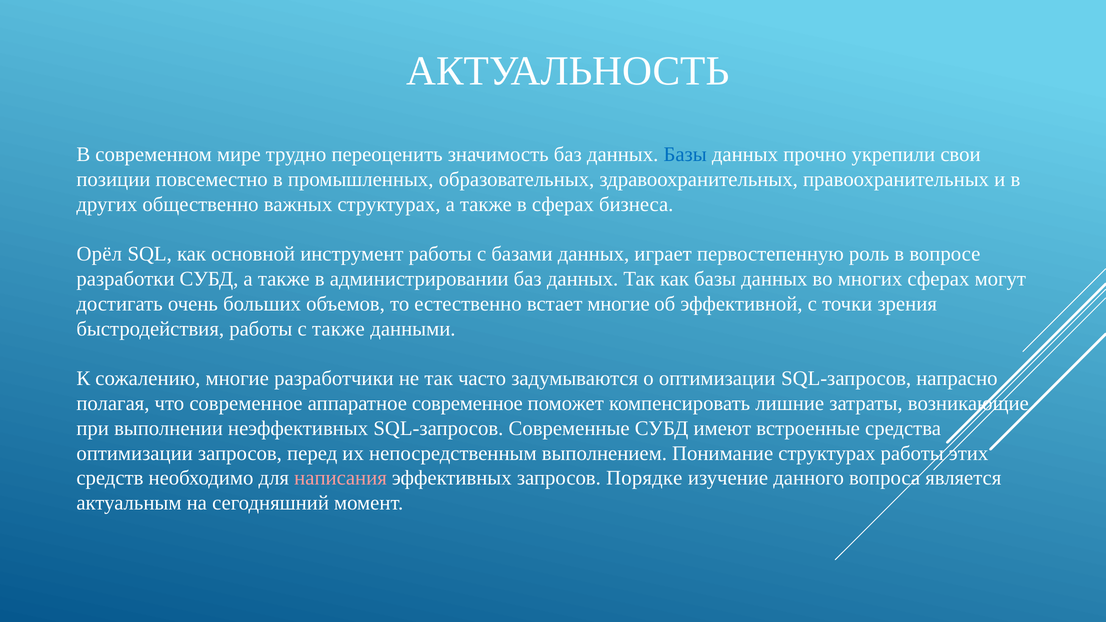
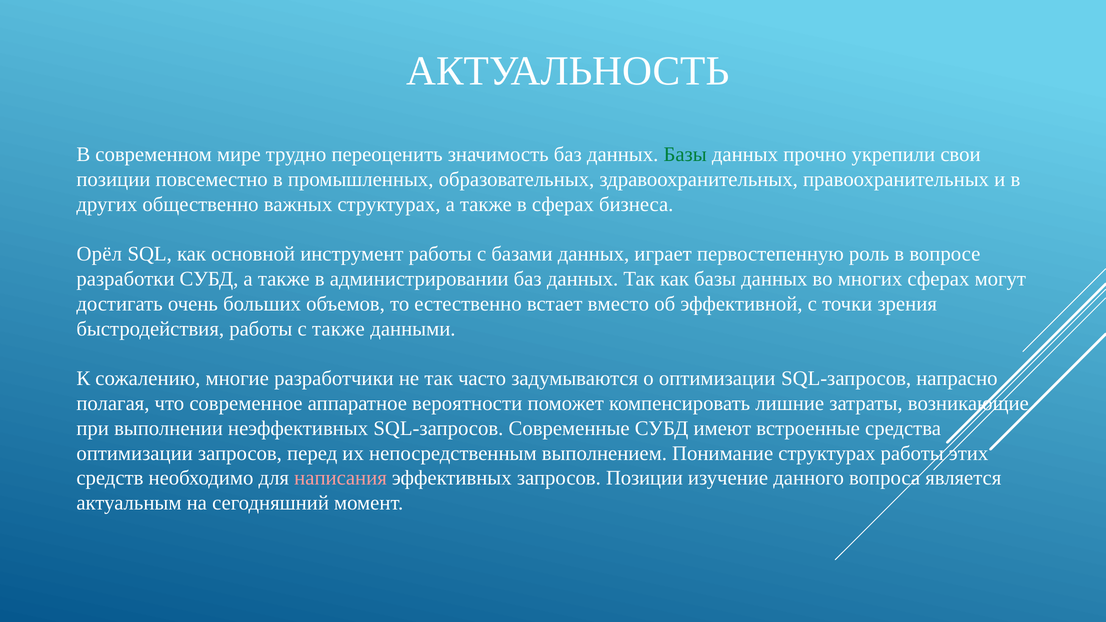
Базы at (685, 155) colour: blue -> green
встает многие: многие -> вместо
аппаратное современное: современное -> вероятности
запросов Порядке: Порядке -> Позиции
